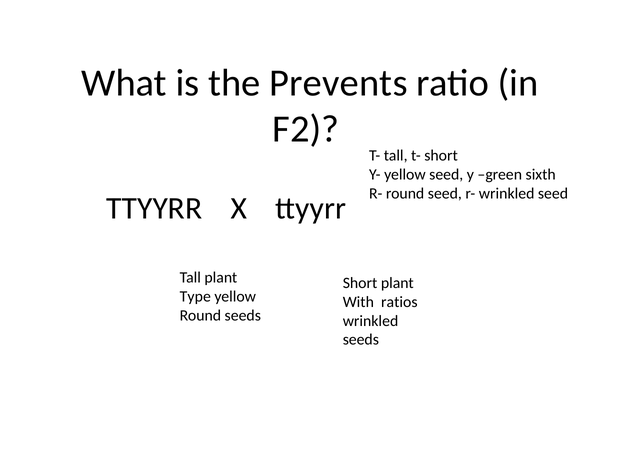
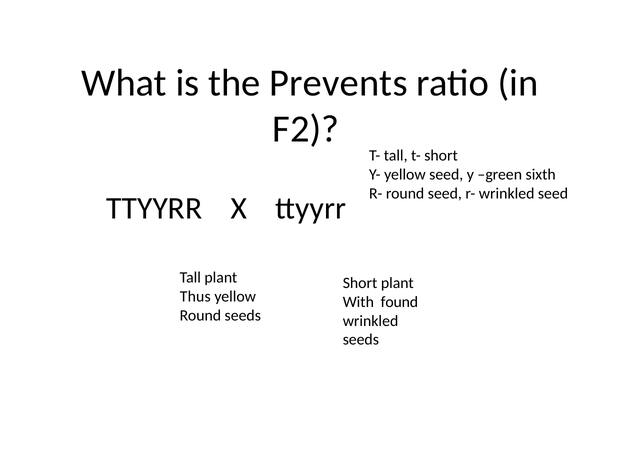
Type: Type -> Thus
ratios: ratios -> found
